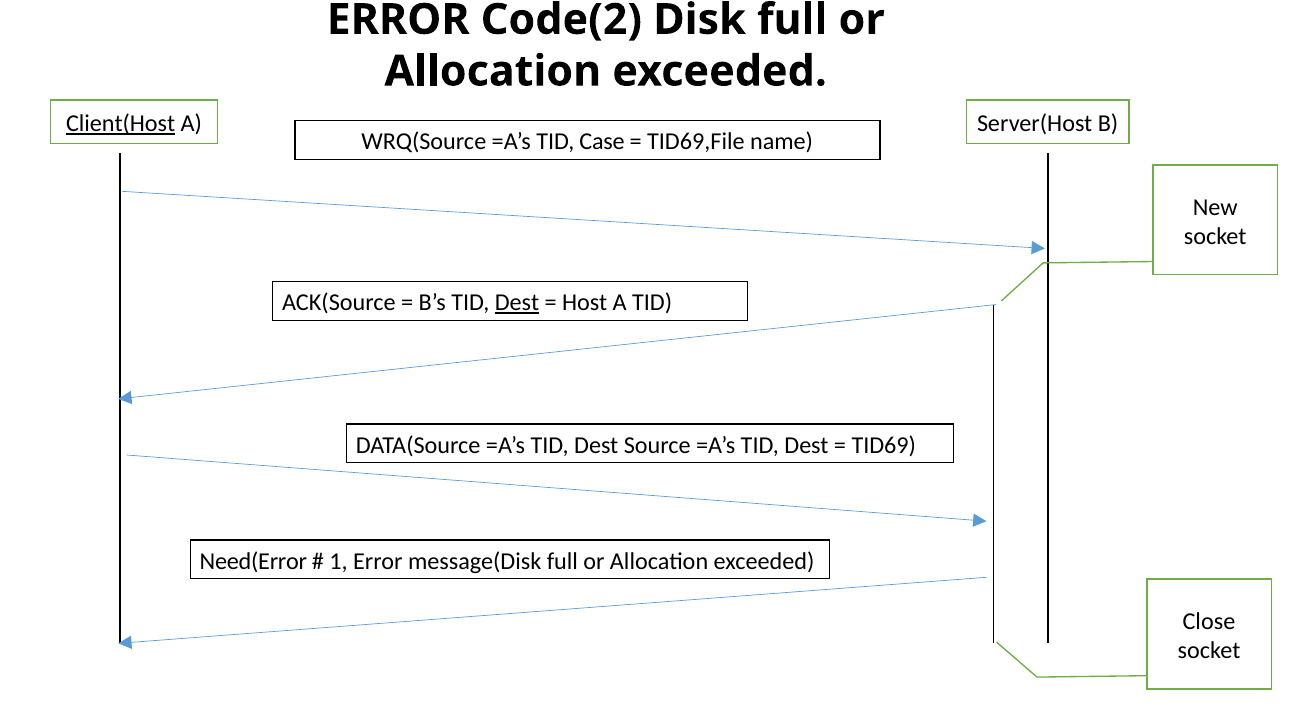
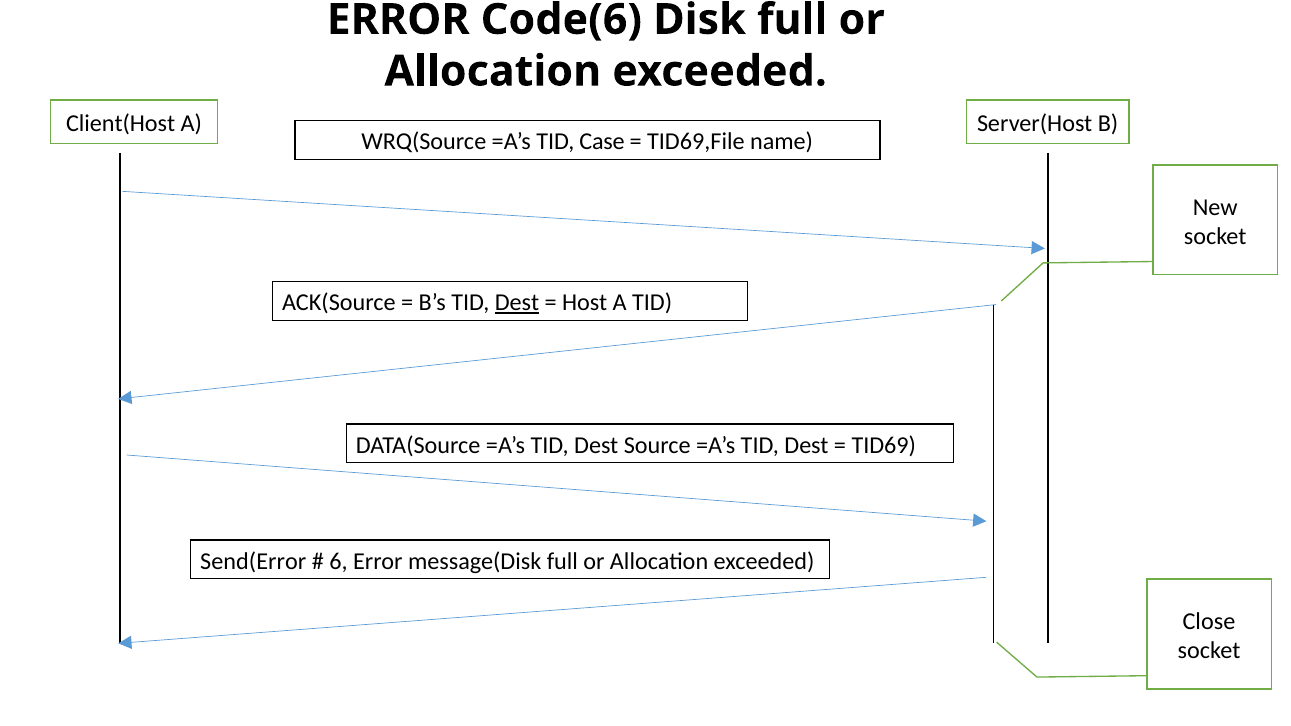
Code(2: Code(2 -> Code(6
Client(Host underline: present -> none
Need(Error: Need(Error -> Send(Error
1: 1 -> 6
